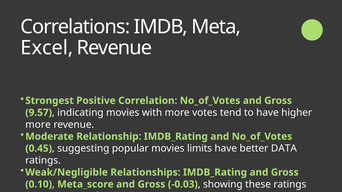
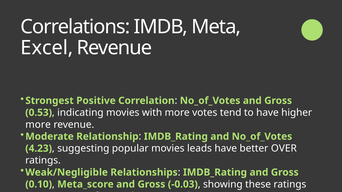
9.57: 9.57 -> 0.53
0.45: 0.45 -> 4.23
limits: limits -> leads
DATA: DATA -> OVER
